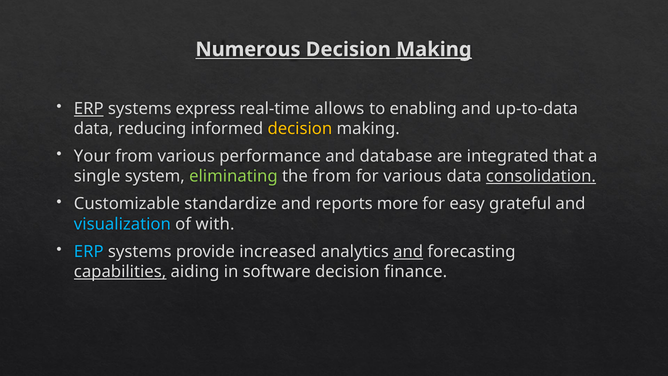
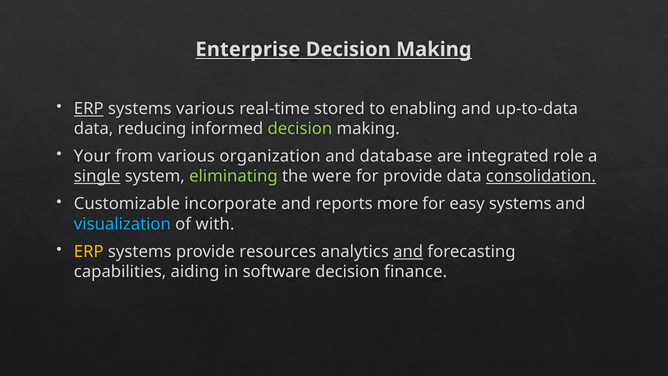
Numerous: Numerous -> Enterprise
Making at (434, 49) underline: present -> none
systems express: express -> various
allows: allows -> stored
decision at (300, 129) colour: yellow -> light green
performance: performance -> organization
that: that -> role
single underline: none -> present
the from: from -> were
for various: various -> provide
standardize: standardize -> incorporate
easy grateful: grateful -> systems
ERP at (89, 251) colour: light blue -> yellow
increased: increased -> resources
capabilities underline: present -> none
